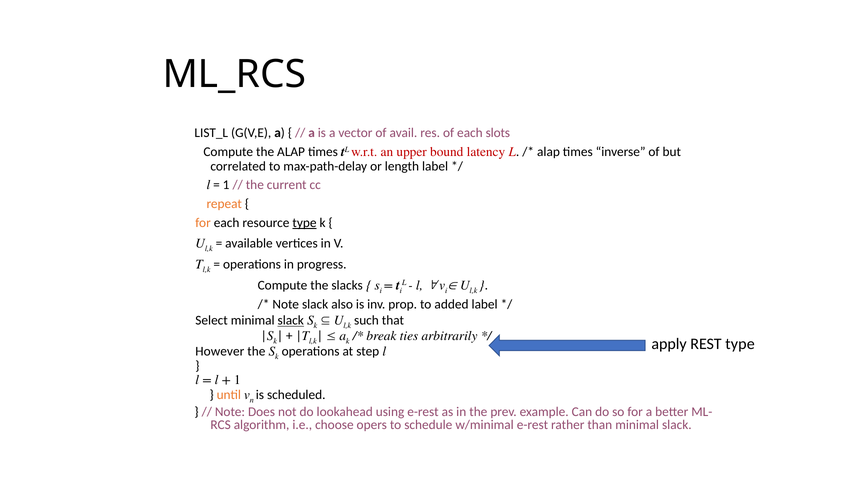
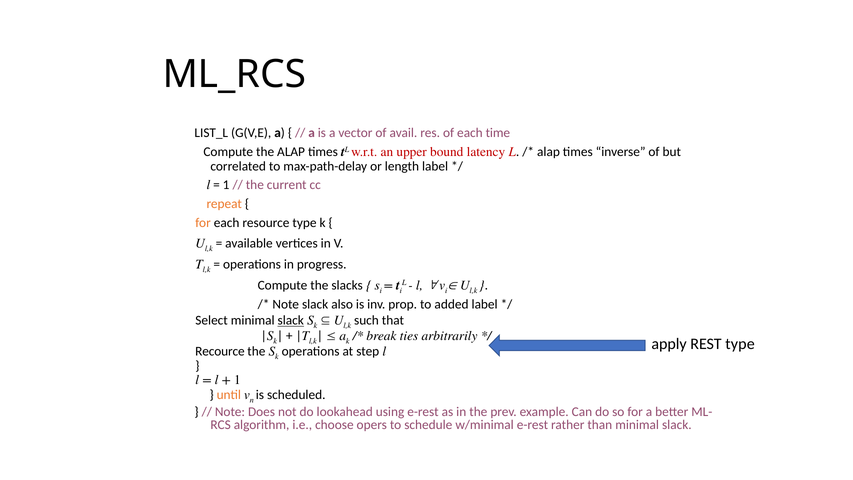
slots: slots -> time
type at (304, 223) underline: present -> none
However: However -> Recource
